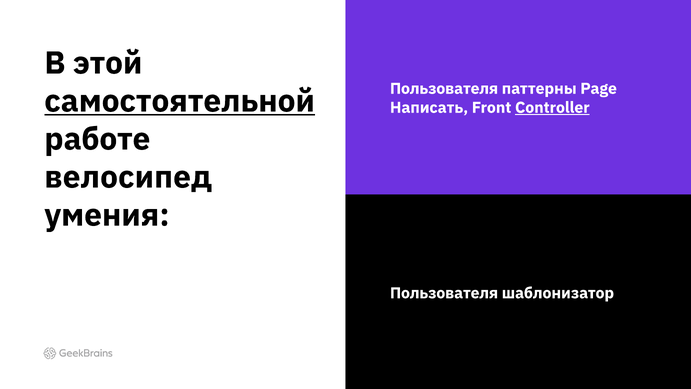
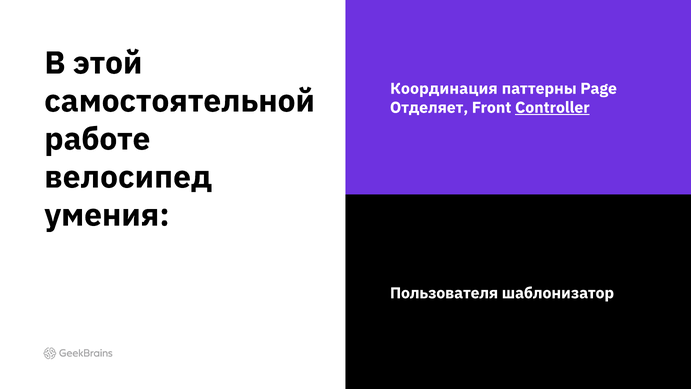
Пользователя at (444, 89): Пользователя -> Координация
самостоятельной underline: present -> none
Написать: Написать -> Отделяет
